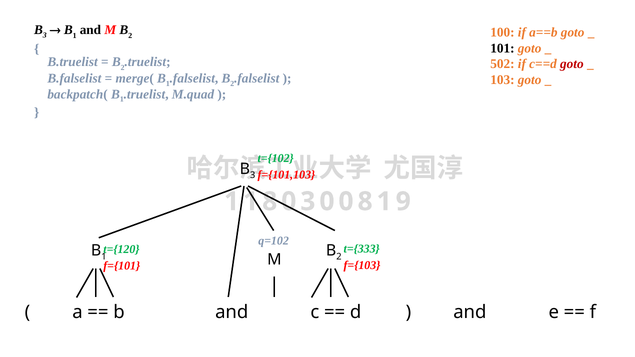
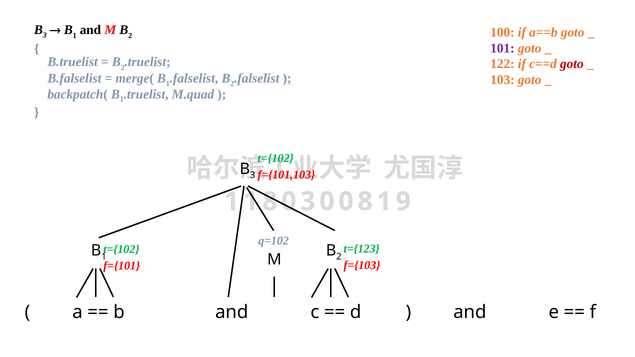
101 colour: black -> purple
502: 502 -> 122
t={333: t={333 -> t={123
t={120 at (121, 249): t={120 -> t={102
